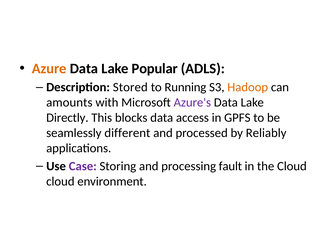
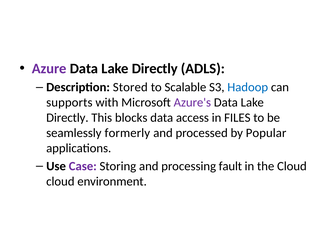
Azure colour: orange -> purple
Popular at (155, 69): Popular -> Directly
Running: Running -> Scalable
Hadoop colour: orange -> blue
amounts: amounts -> supports
GPFS: GPFS -> FILES
different: different -> formerly
Reliably: Reliably -> Popular
